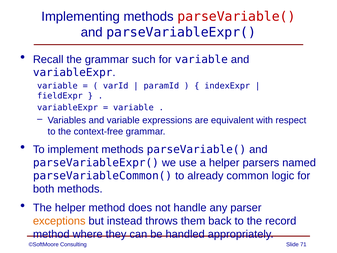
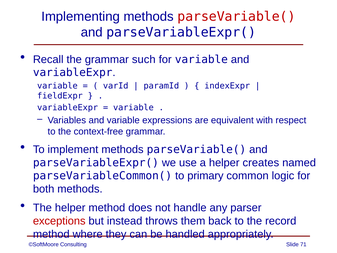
parsers: parsers -> creates
already: already -> primary
exceptions colour: orange -> red
